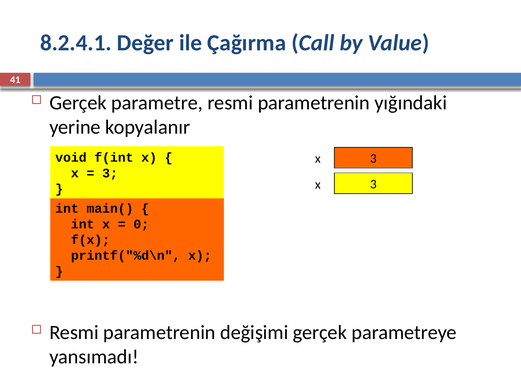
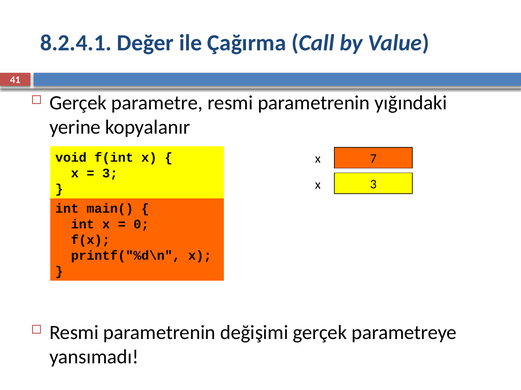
x 3: 3 -> 7
